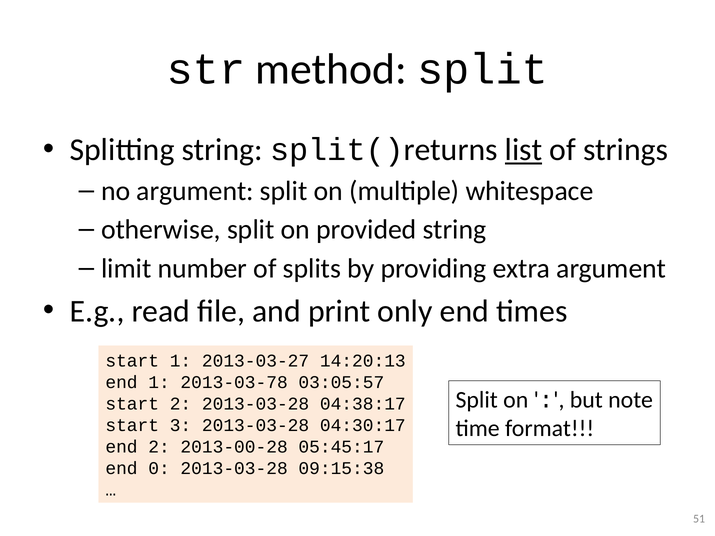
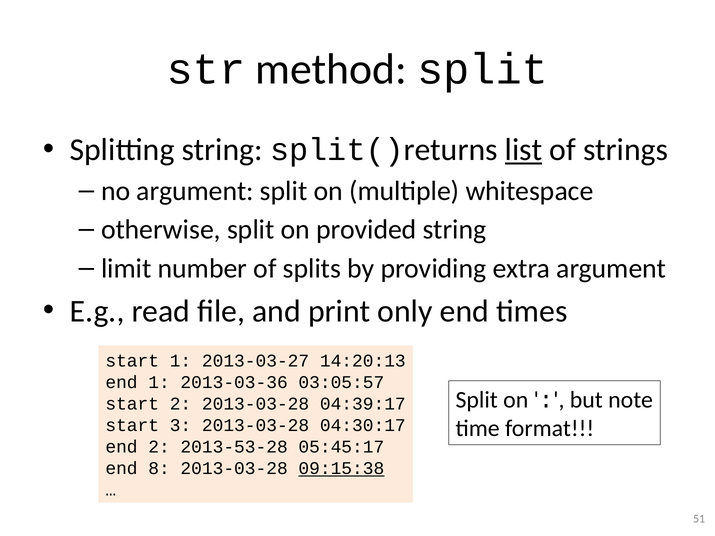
2013-03-78: 2013-03-78 -> 2013-03-36
04:38:17: 04:38:17 -> 04:39:17
2013-00-28: 2013-00-28 -> 2013-53-28
0: 0 -> 8
09:15:38 underline: none -> present
